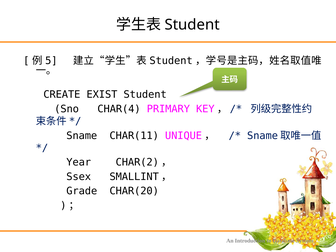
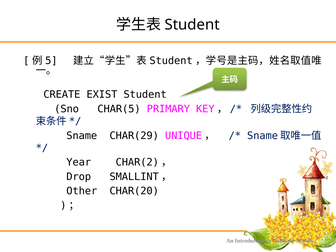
CHAR(4: CHAR(4 -> CHAR(5
CHAR(11: CHAR(11 -> CHAR(29
Ssex: Ssex -> Drop
Grade: Grade -> Other
